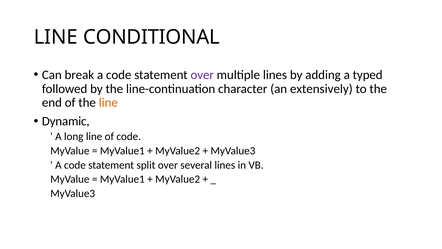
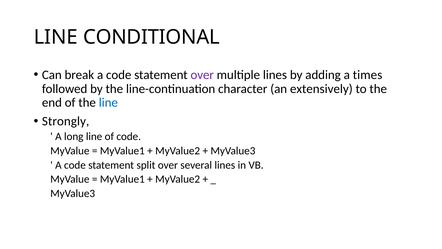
typed: typed -> times
line at (108, 103) colour: orange -> blue
Dynamic: Dynamic -> Strongly
